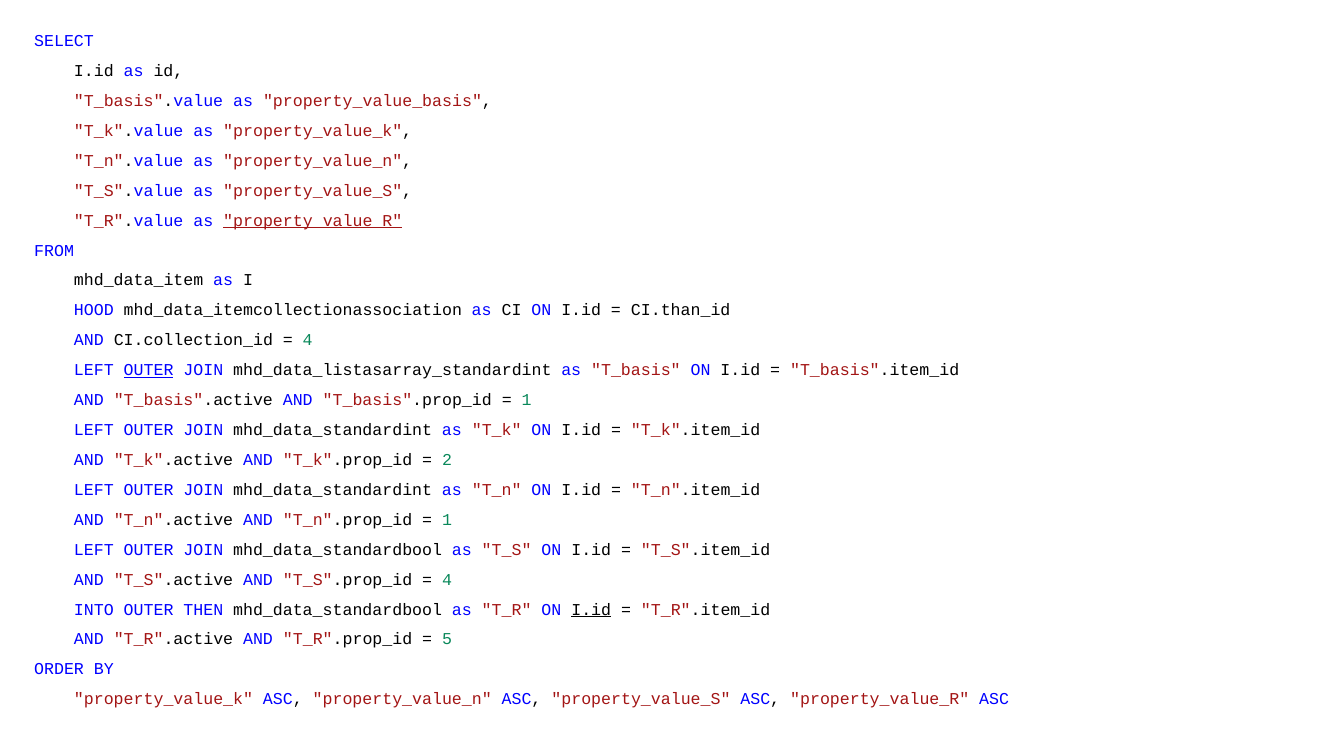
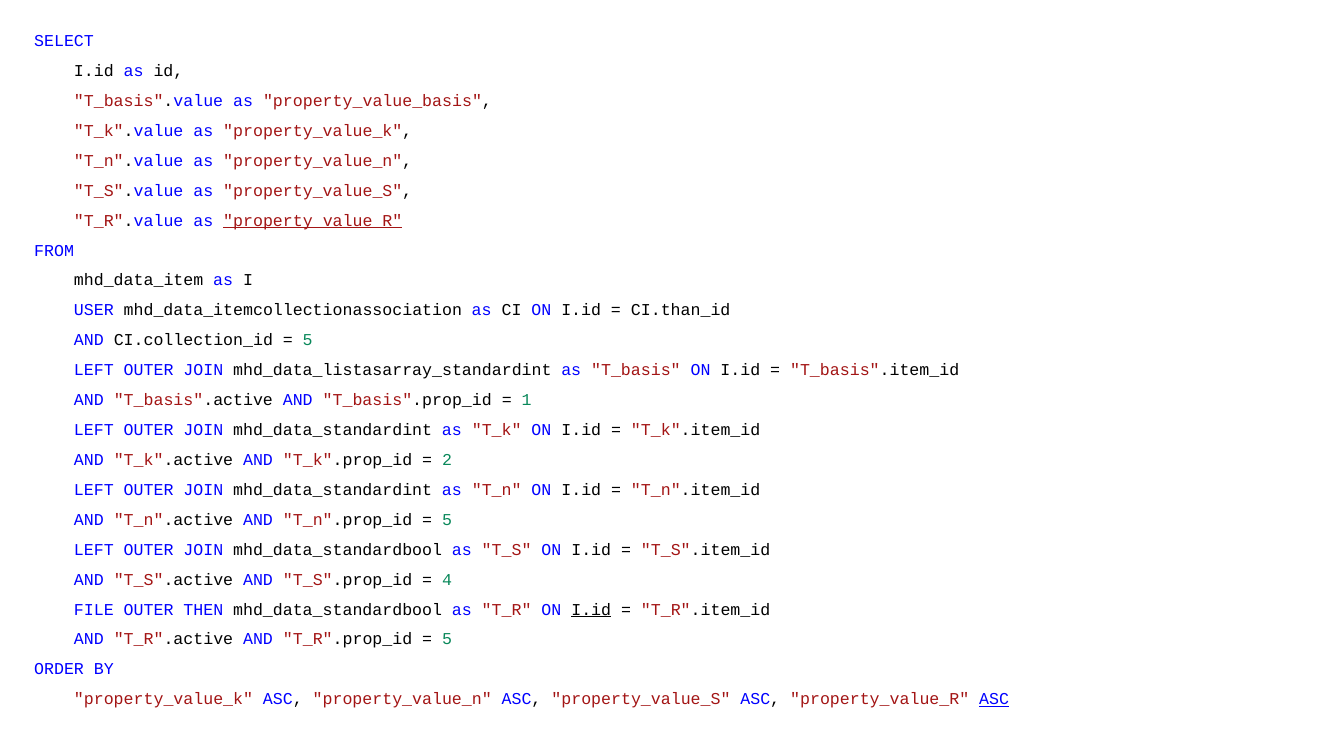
HOOD: HOOD -> USER
4 at (308, 340): 4 -> 5
OUTER at (149, 370) underline: present -> none
1 at (447, 520): 1 -> 5
INTO: INTO -> FILE
ASC at (994, 699) underline: none -> present
